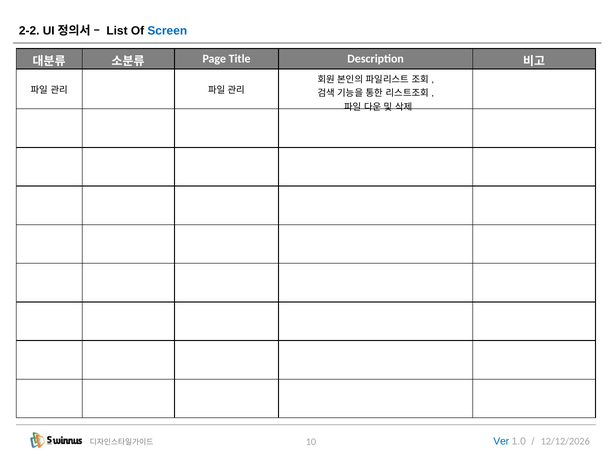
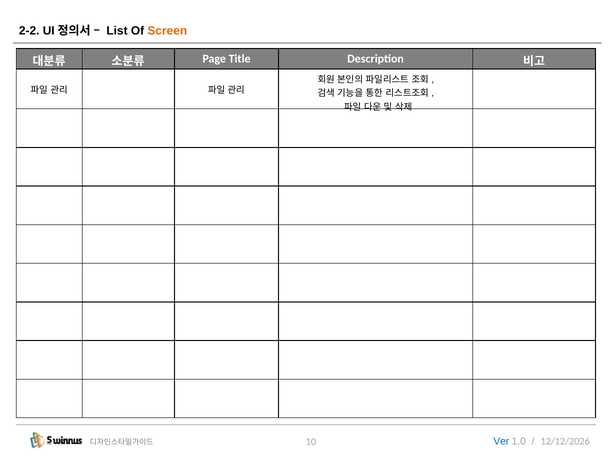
Screen colour: blue -> orange
